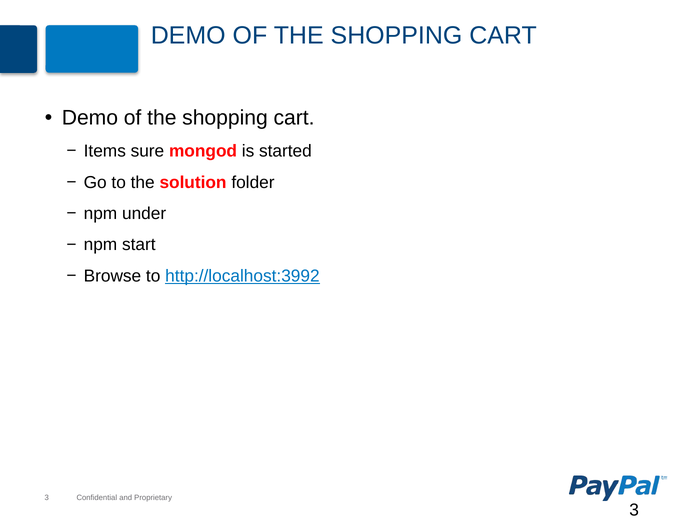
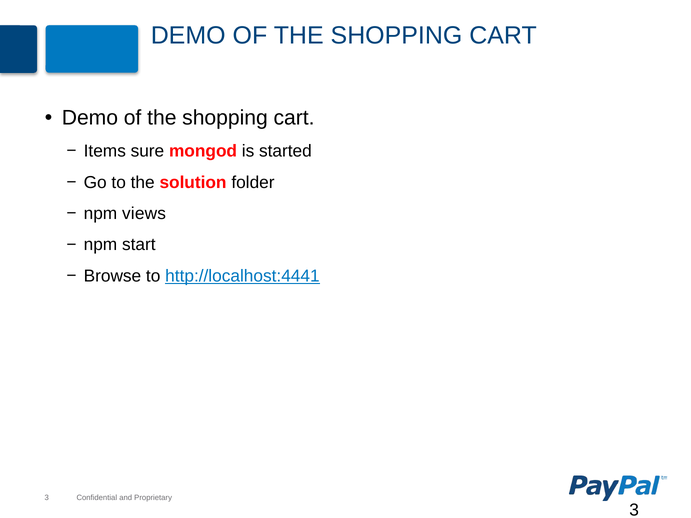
under: under -> views
http://localhost:3992: http://localhost:3992 -> http://localhost:4441
